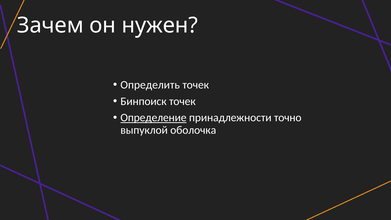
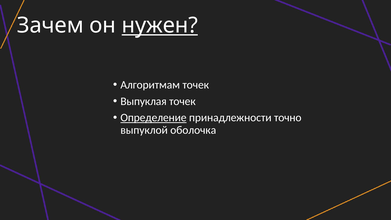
нужен underline: none -> present
Определить: Определить -> Алгоритмам
Бинпоиск: Бинпоиск -> Выпуклая
